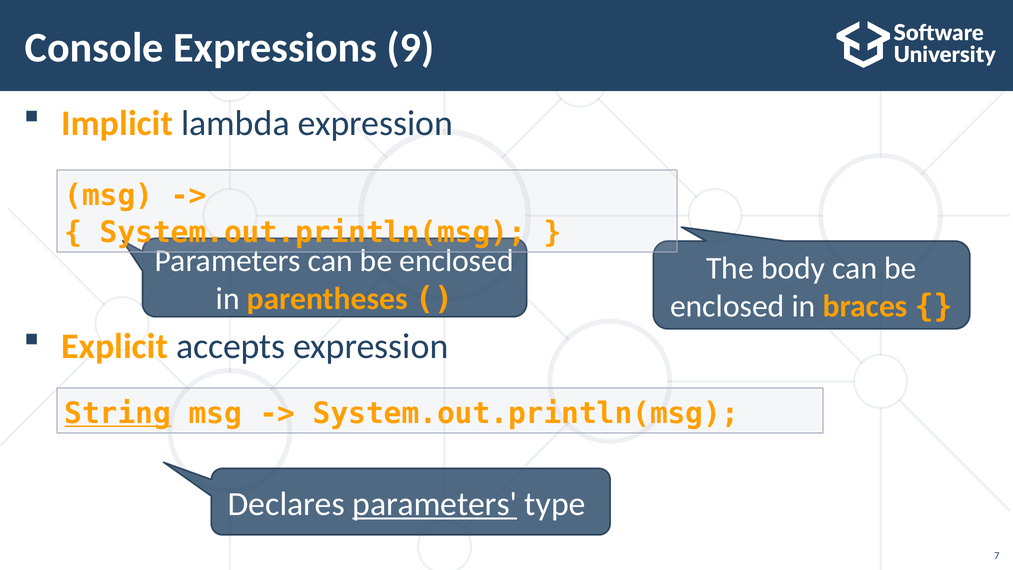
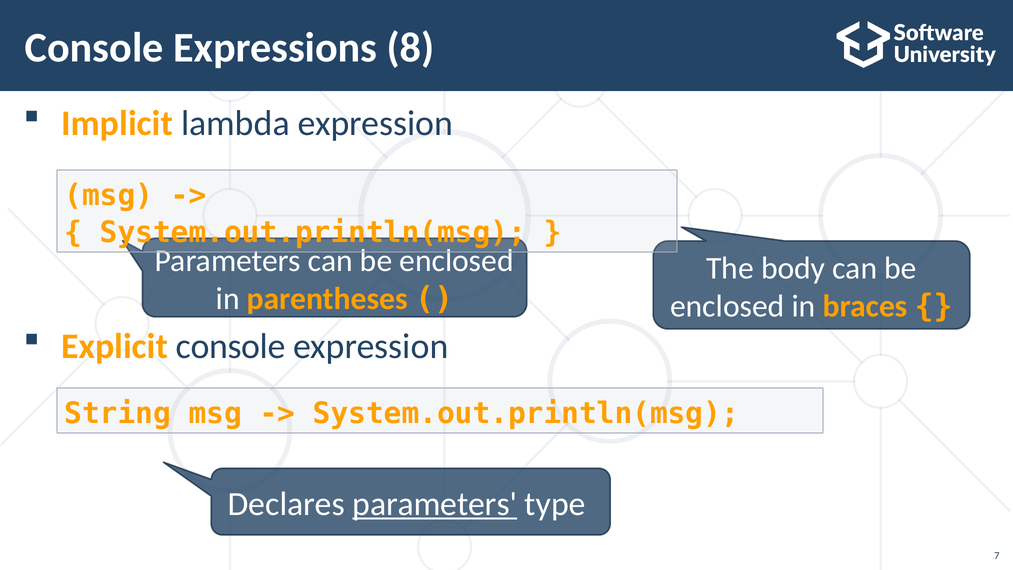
9: 9 -> 8
Explicit accepts: accepts -> console
String underline: present -> none
